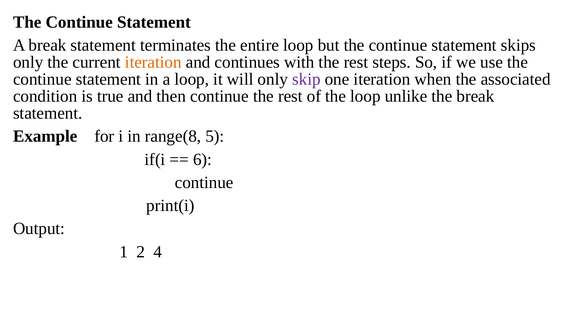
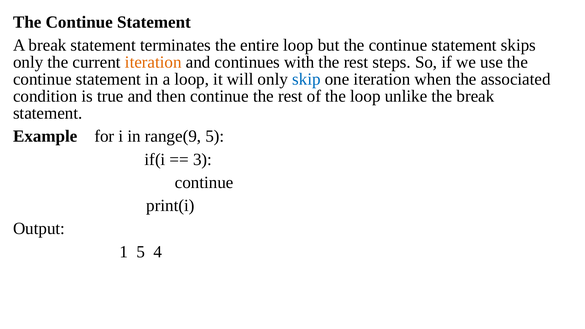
skip colour: purple -> blue
range(8: range(8 -> range(9
6: 6 -> 3
1 2: 2 -> 5
